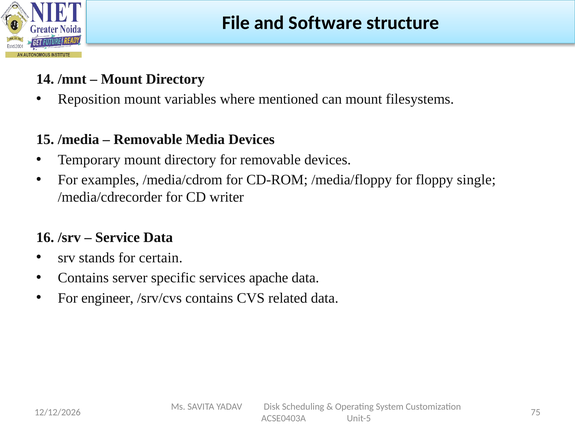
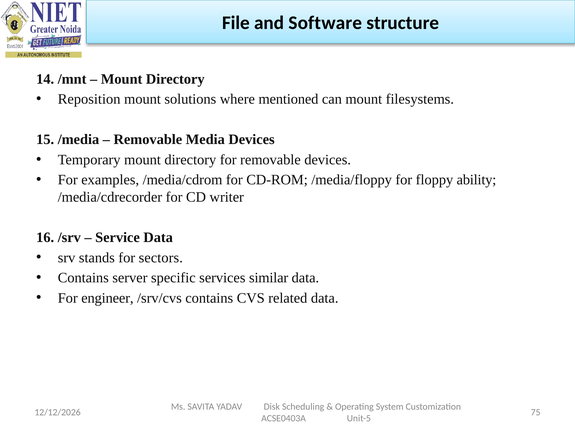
variables: variables -> solutions
single: single -> ability
certain: certain -> sectors
apache: apache -> similar
